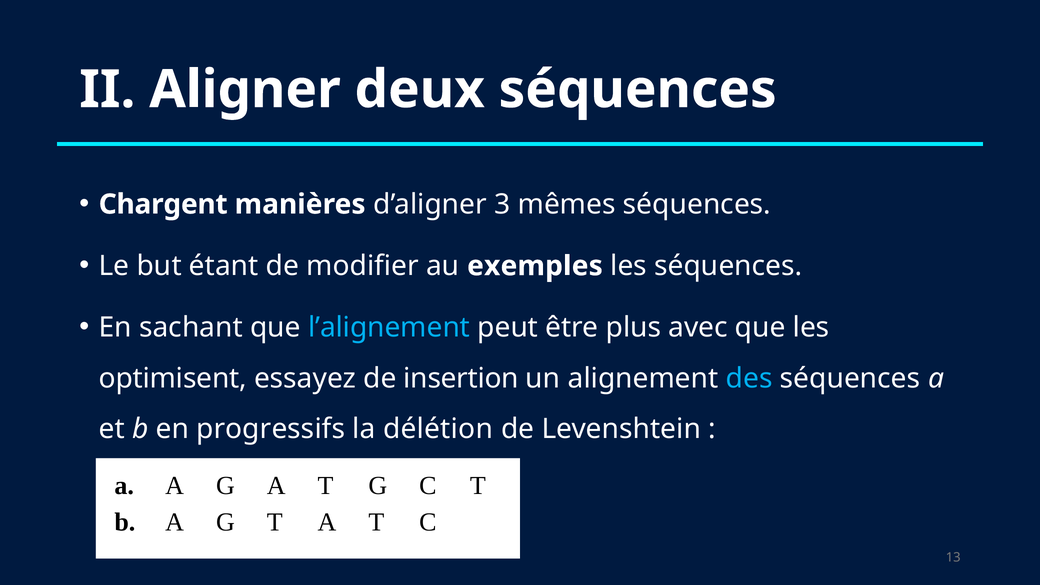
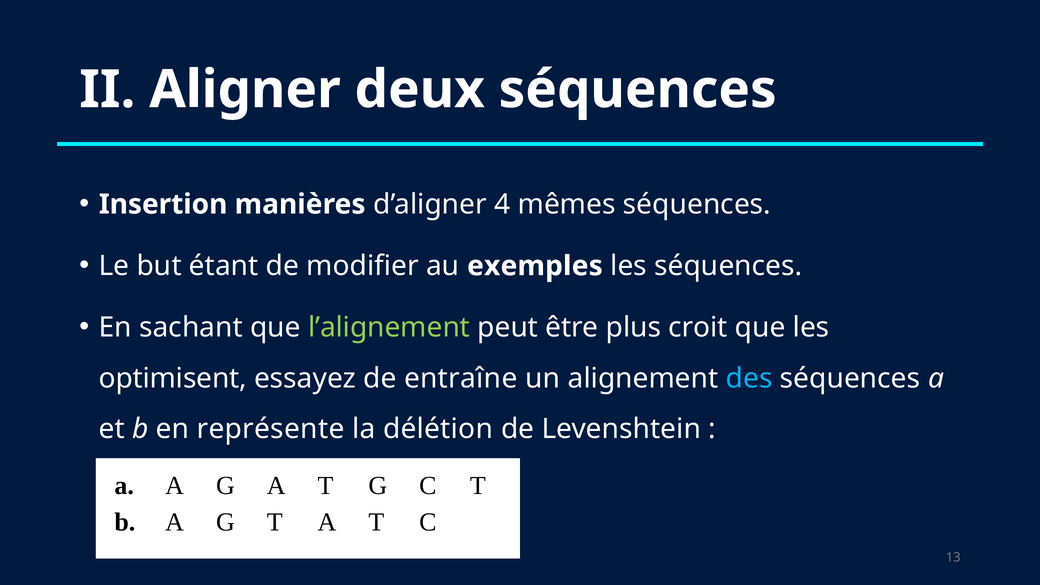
Chargent: Chargent -> Insertion
3: 3 -> 4
l’alignement colour: light blue -> light green
avec: avec -> croit
insertion: insertion -> entraîne
progressifs: progressifs -> représente
